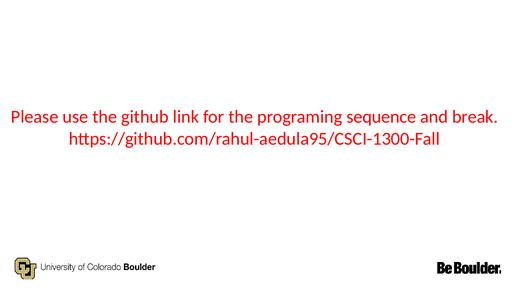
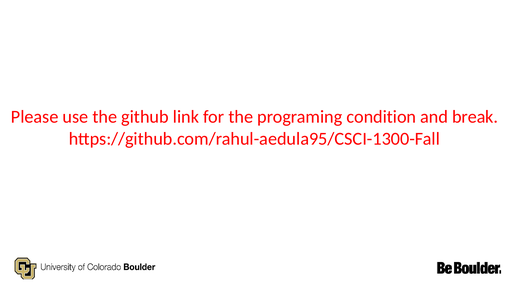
sequence: sequence -> condition
